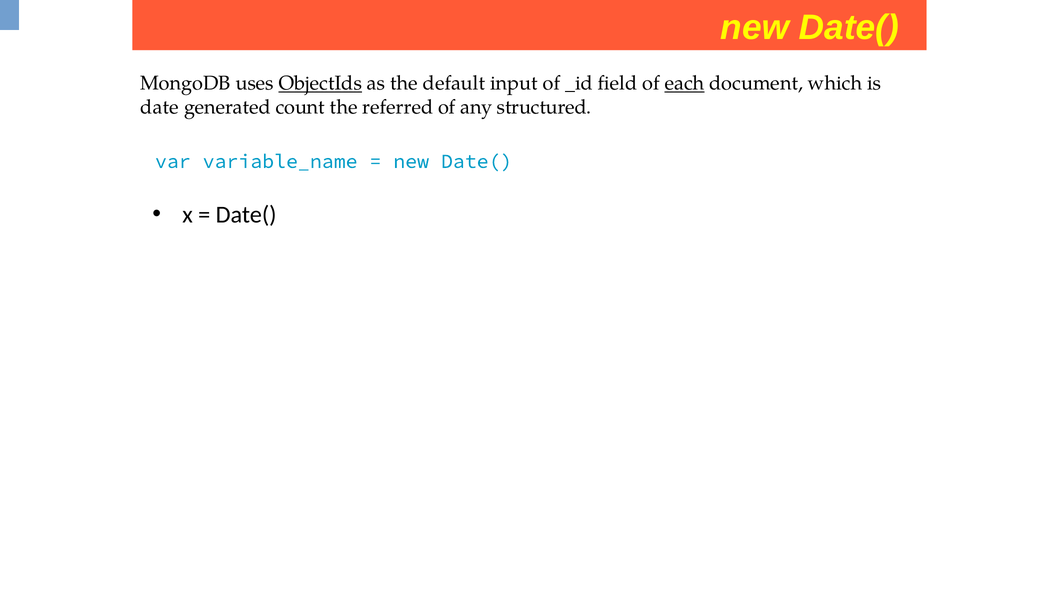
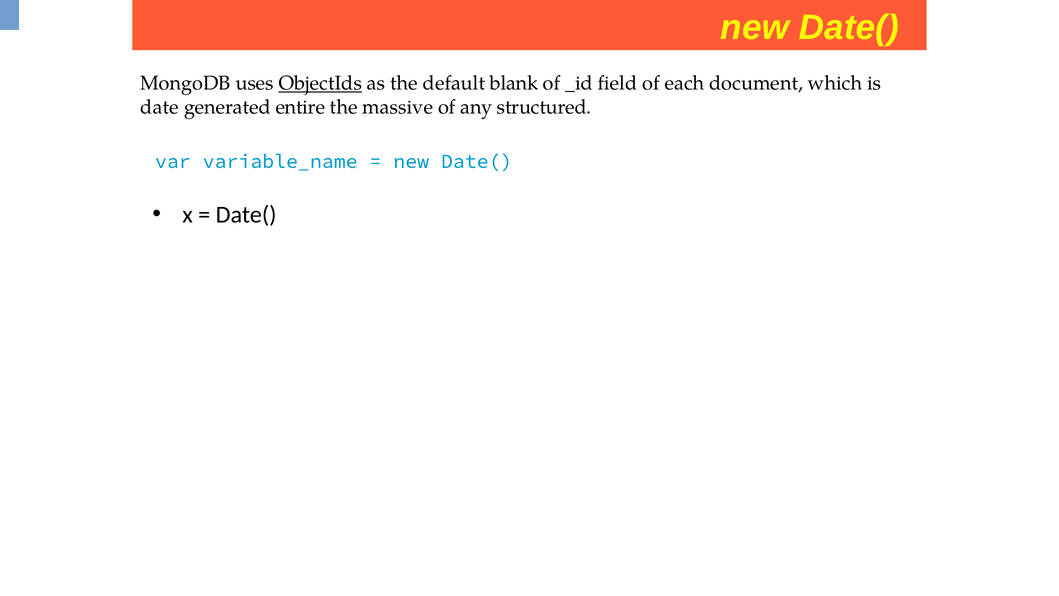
input: input -> blank
each underline: present -> none
count: count -> entire
referred: referred -> massive
